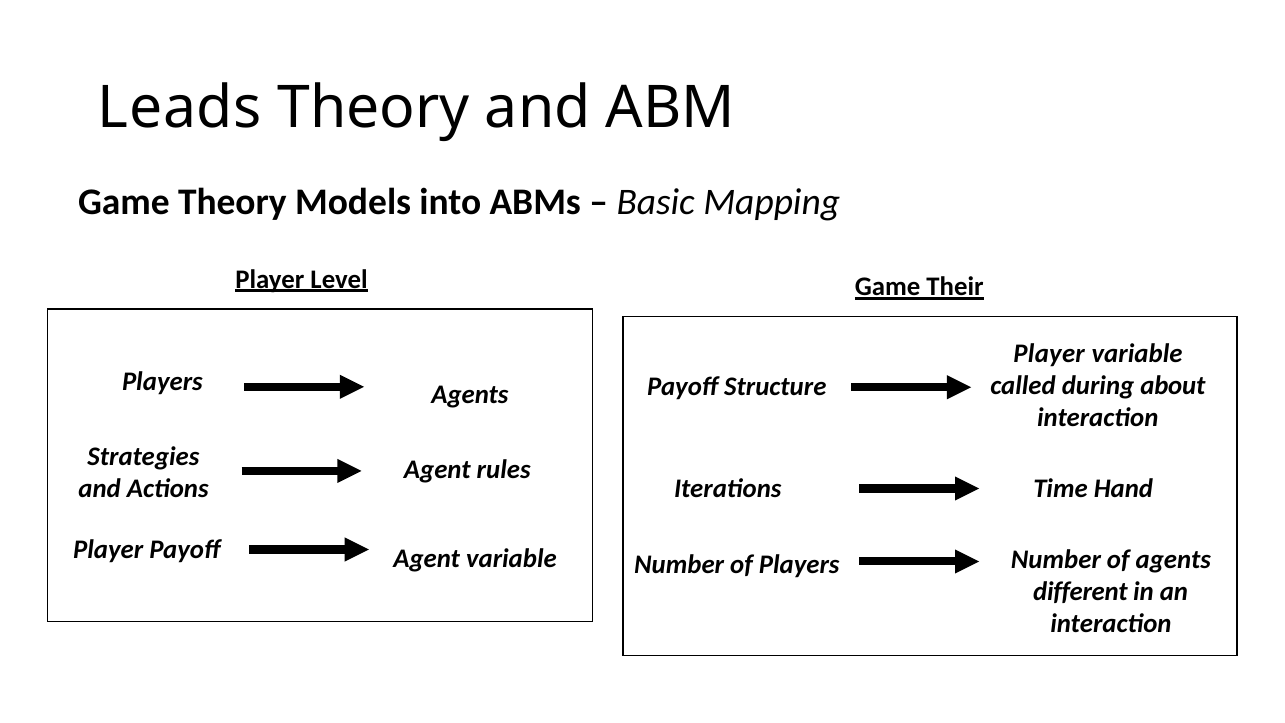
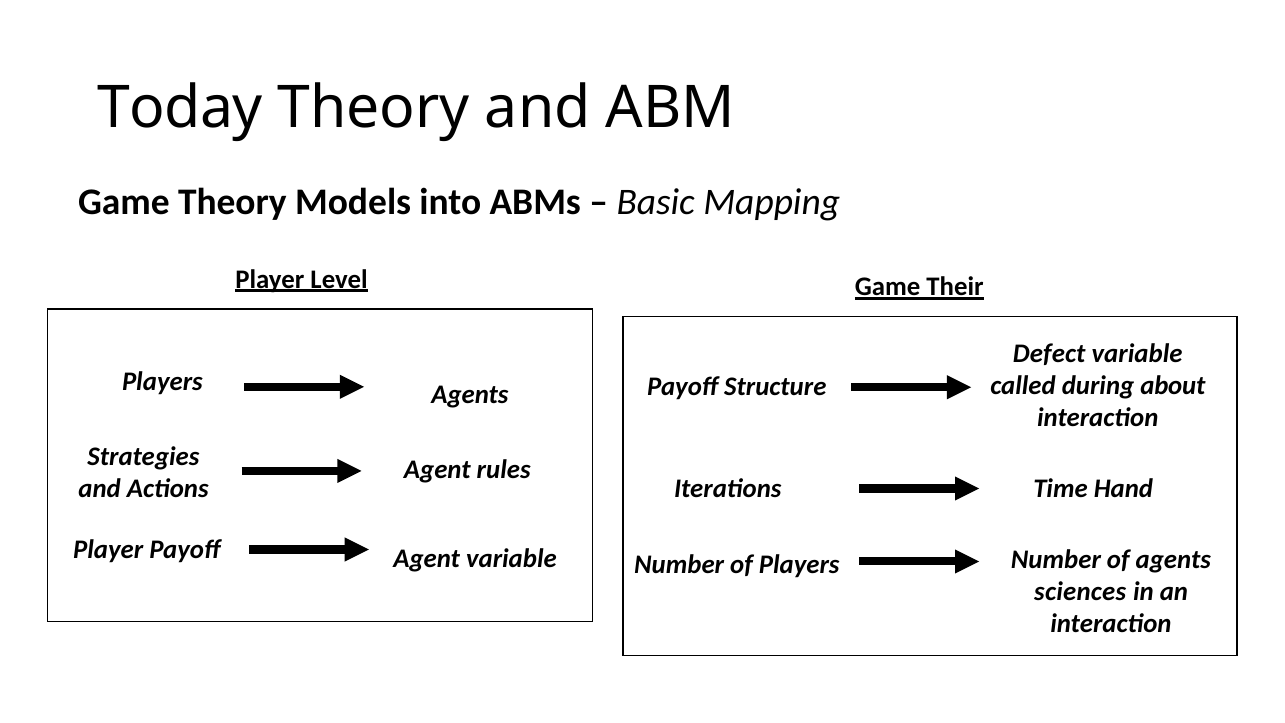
Leads: Leads -> Today
Player at (1049, 353): Player -> Defect
different: different -> sciences
